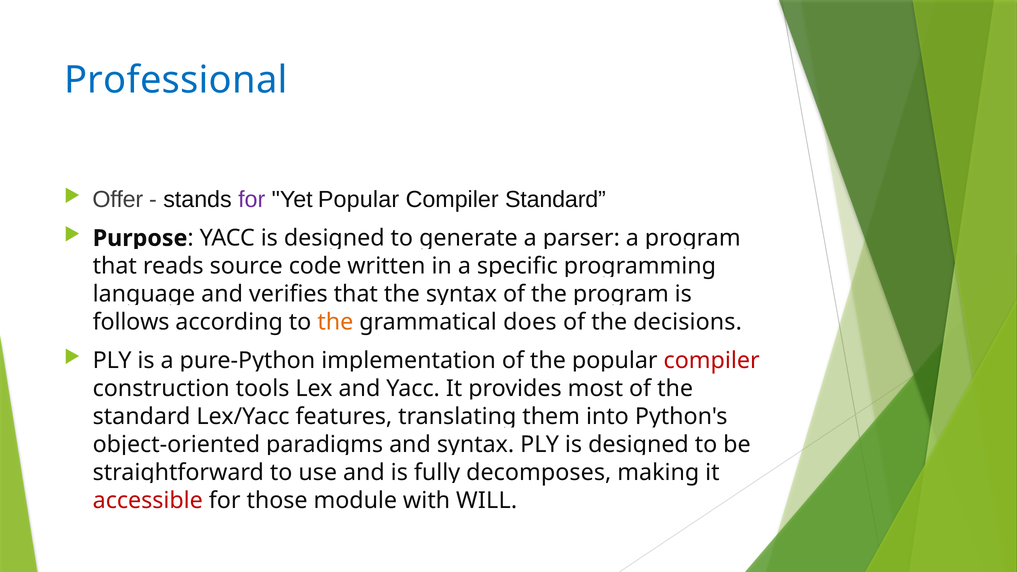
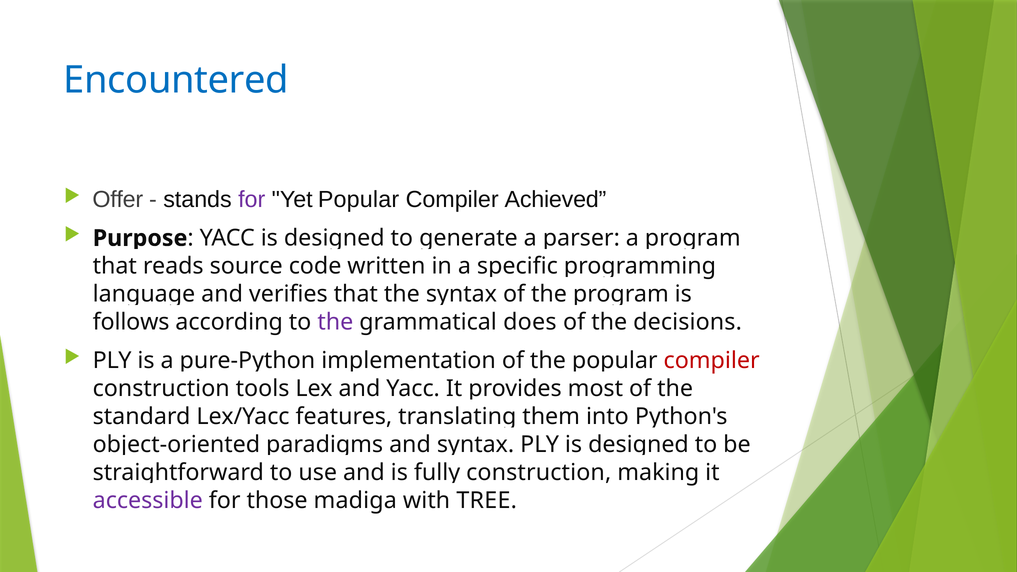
Professional: Professional -> Encountered
Compiler Standard: Standard -> Achieved
the at (335, 322) colour: orange -> purple
decomposes at (539, 472): decomposes -> construction
accessible colour: red -> purple
module: module -> madiga
WILL: WILL -> TREE
